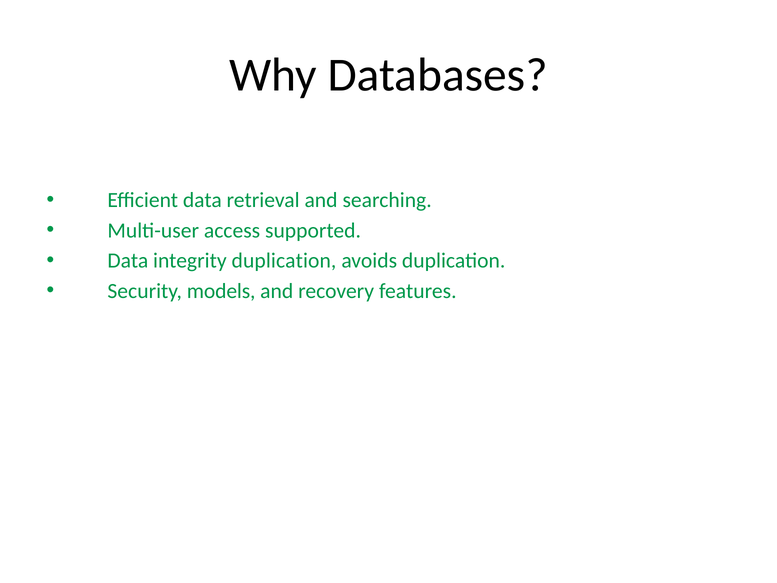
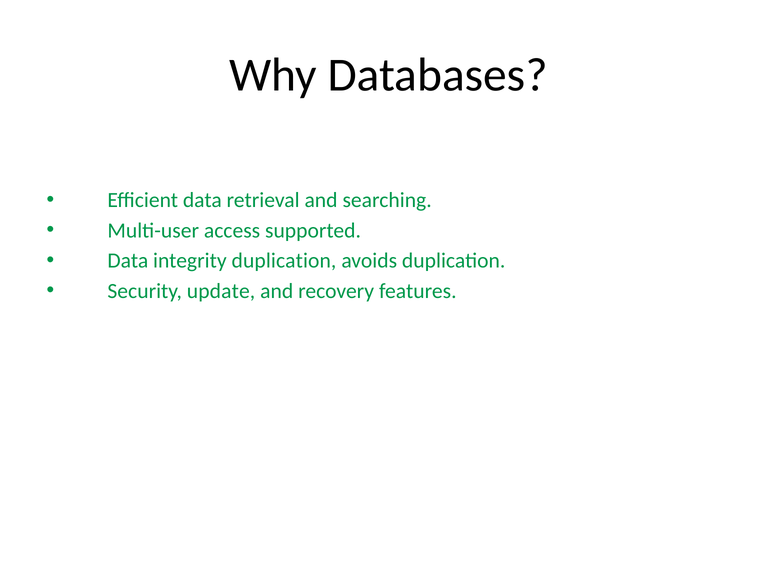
models: models -> update
